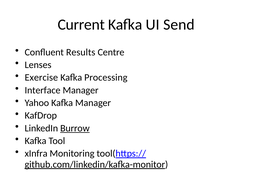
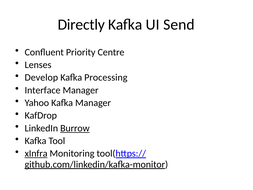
Current: Current -> Directly
Results: Results -> Priority
Exercise: Exercise -> Develop
xInfra underline: none -> present
